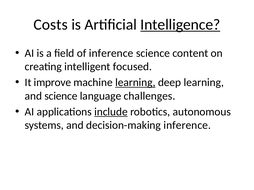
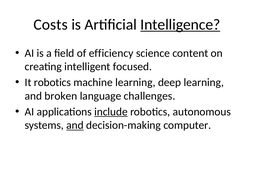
of inference: inference -> efficiency
It improve: improve -> robotics
learning at (135, 83) underline: present -> none
and science: science -> broken
and at (75, 126) underline: none -> present
decision-making inference: inference -> computer
